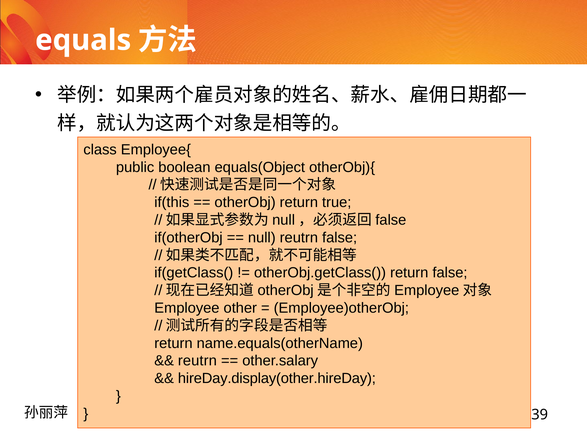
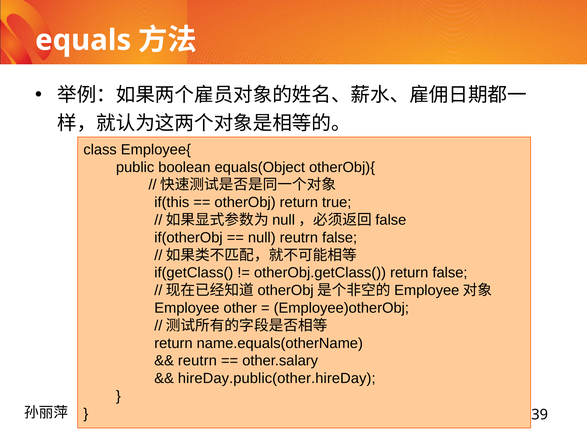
hireDay.display(other.hireDay: hireDay.display(other.hireDay -> hireDay.public(other.hireDay
